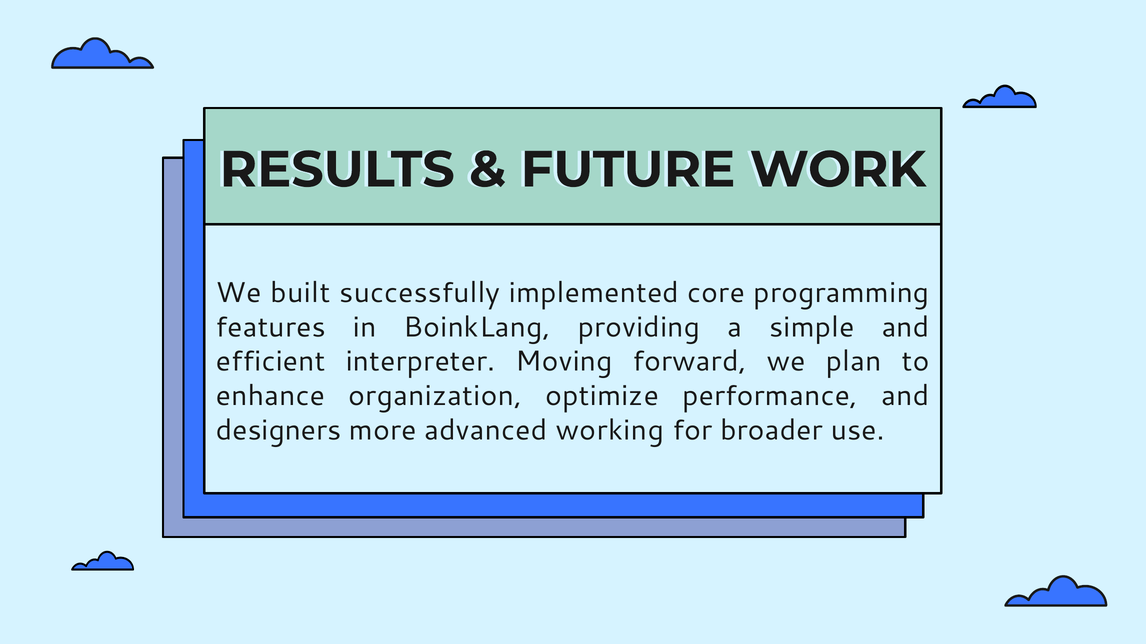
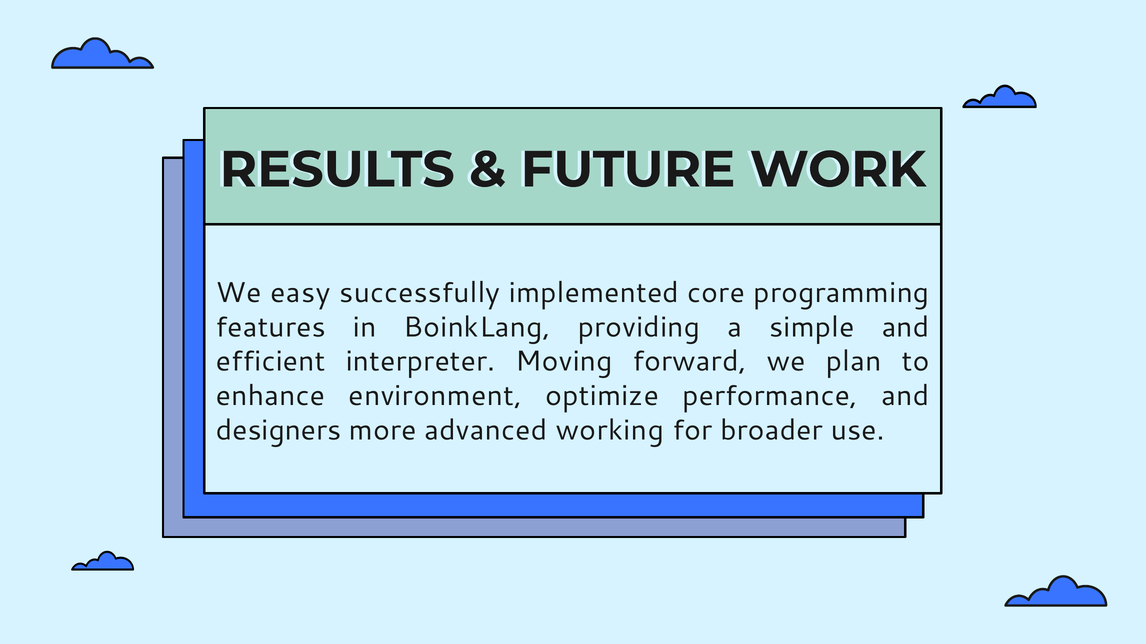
built: built -> easy
organization: organization -> environment
